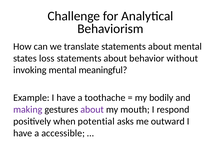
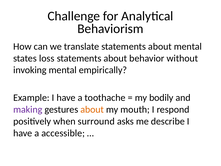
meaningful: meaningful -> empirically
about at (92, 109) colour: purple -> orange
potential: potential -> surround
outward: outward -> describe
